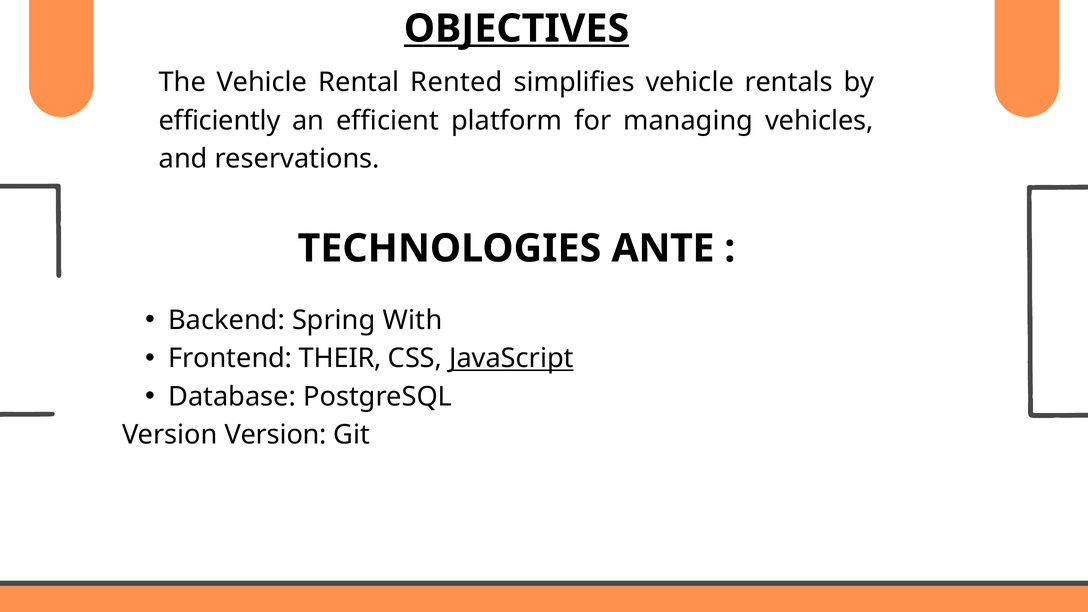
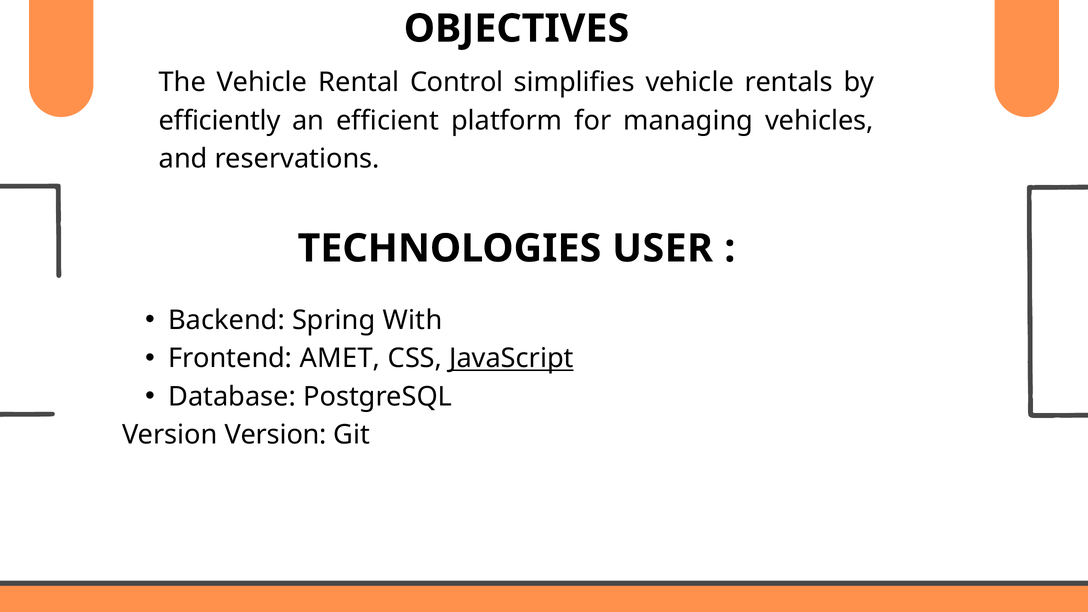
OBJECTIVES underline: present -> none
Rented: Rented -> Control
ANTE: ANTE -> USER
THEIR: THEIR -> AMET
